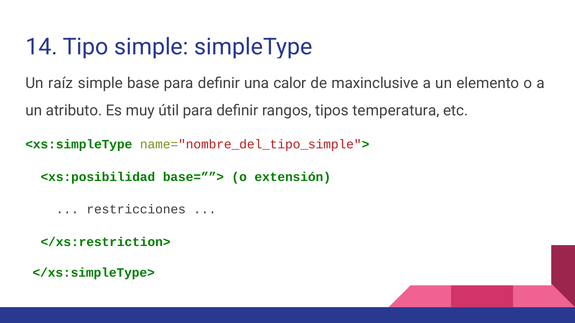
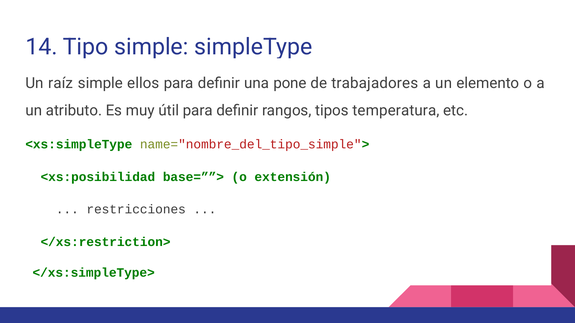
base: base -> ellos
calor: calor -> pone
maxinclusive: maxinclusive -> trabajadores
